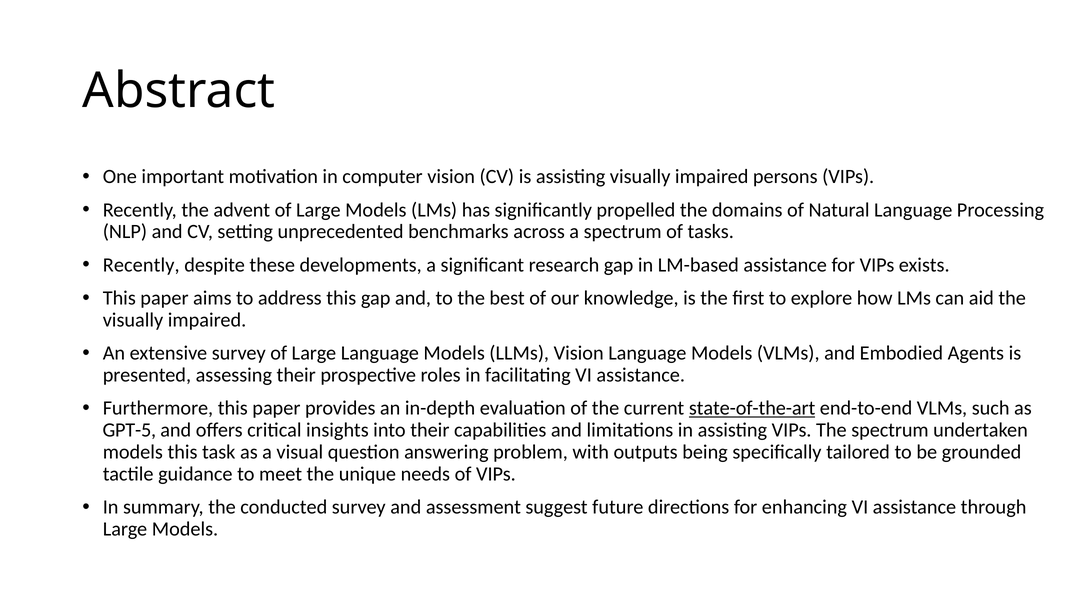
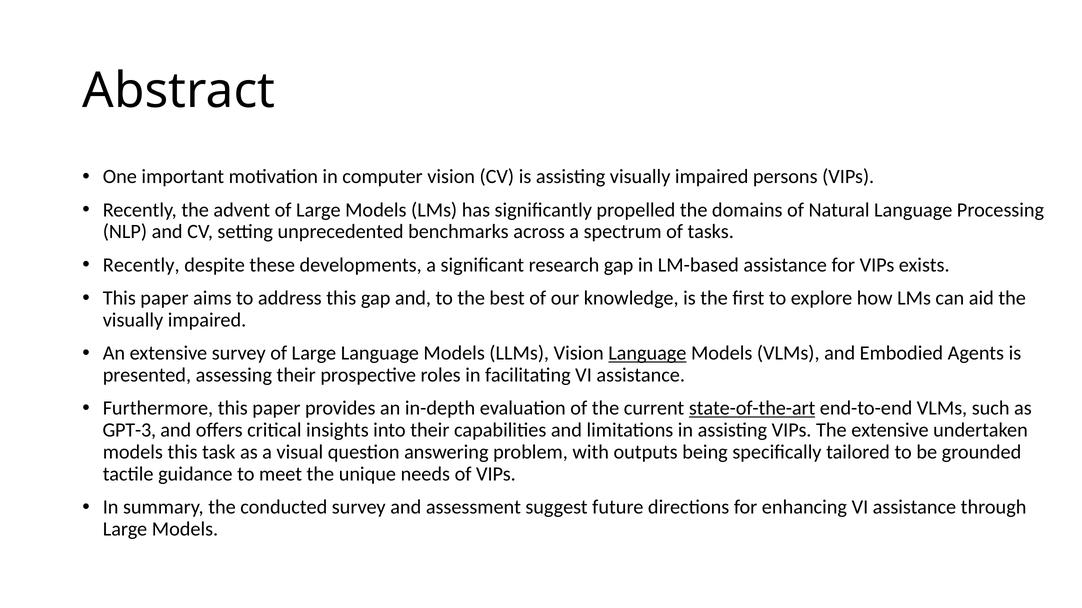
Language at (647, 354) underline: none -> present
GPT-5: GPT-5 -> GPT-3
The spectrum: spectrum -> extensive
